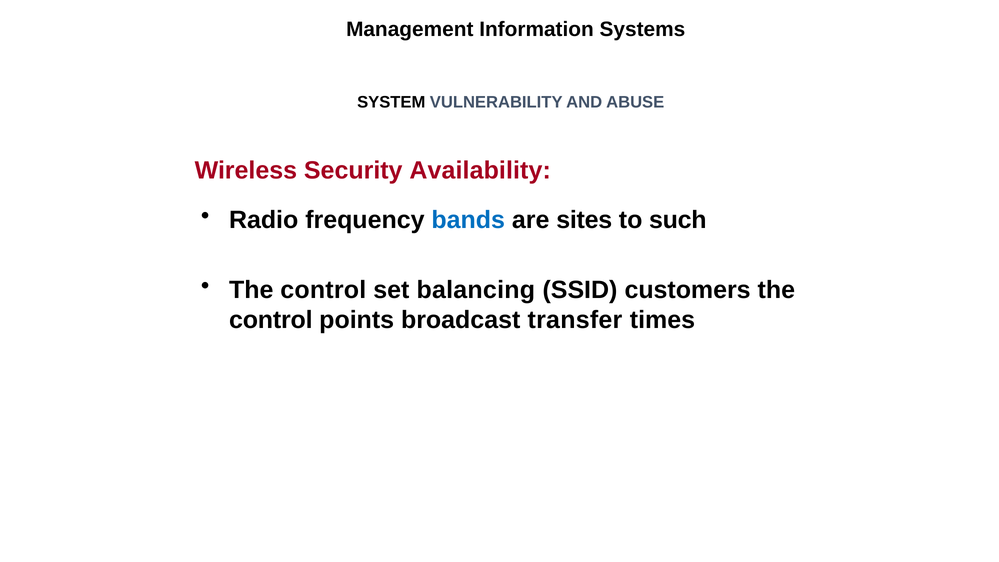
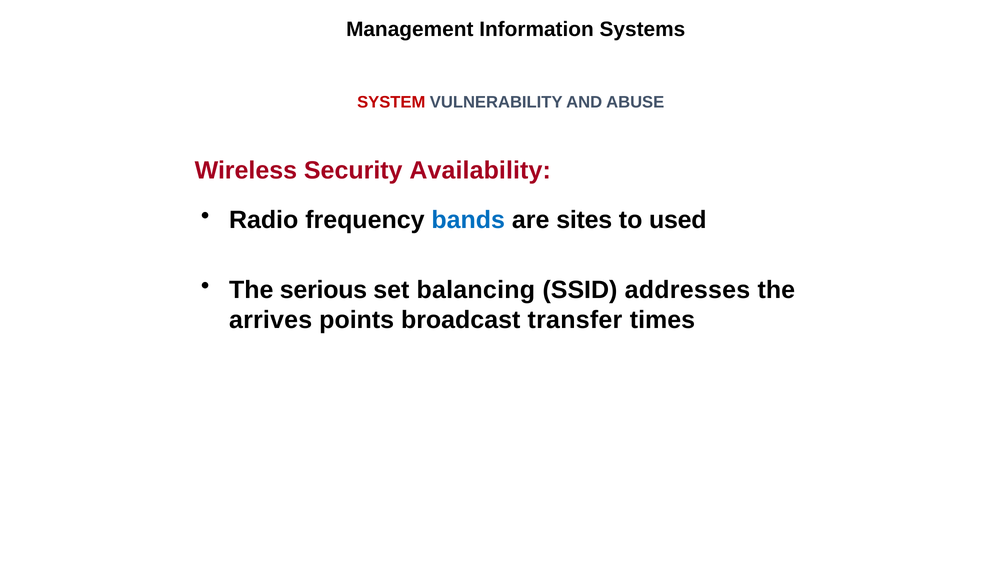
SYSTEM colour: black -> red
such: such -> used
control at (323, 290): control -> serious
customers: customers -> addresses
control at (271, 320): control -> arrives
